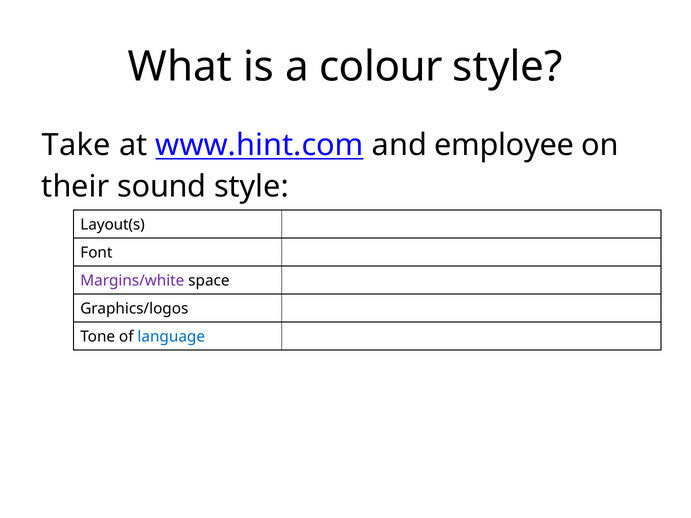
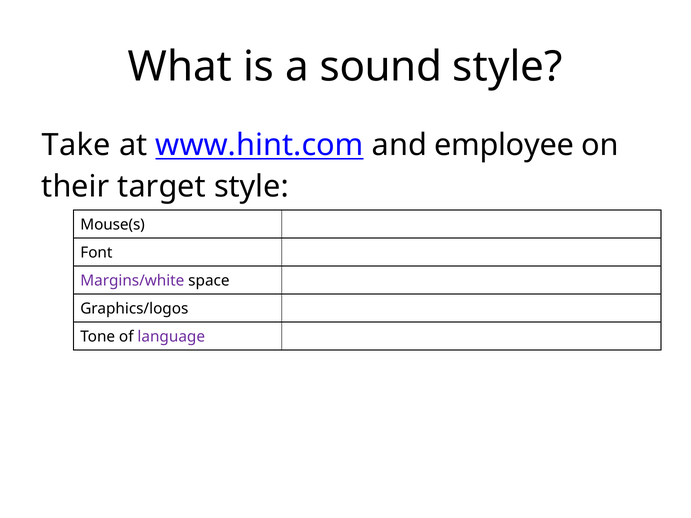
colour: colour -> sound
sound: sound -> target
Layout(s: Layout(s -> Mouse(s
language colour: blue -> purple
